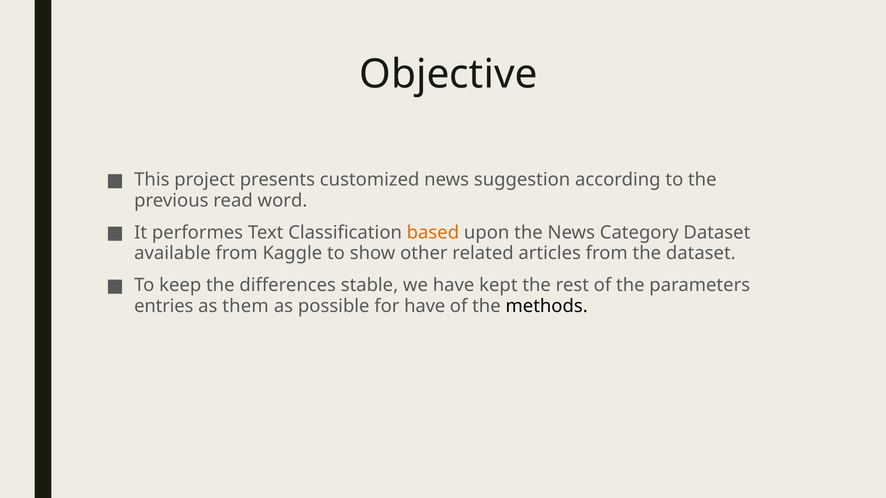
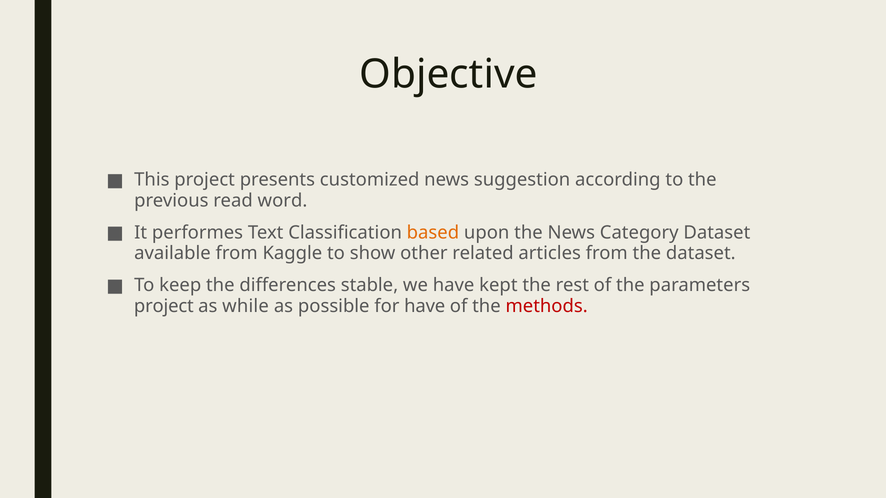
entries at (164, 306): entries -> project
them: them -> while
methods colour: black -> red
